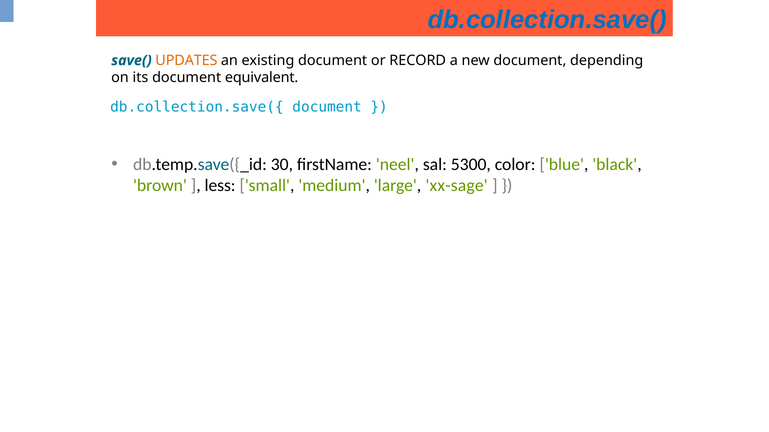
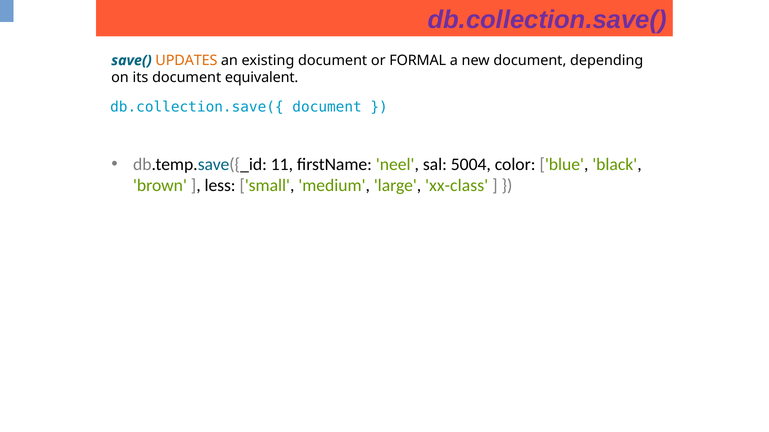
db.collection.save( colour: blue -> purple
RECORD: RECORD -> FORMAL
30: 30 -> 11
5300: 5300 -> 5004
xx-sage: xx-sage -> xx-class
